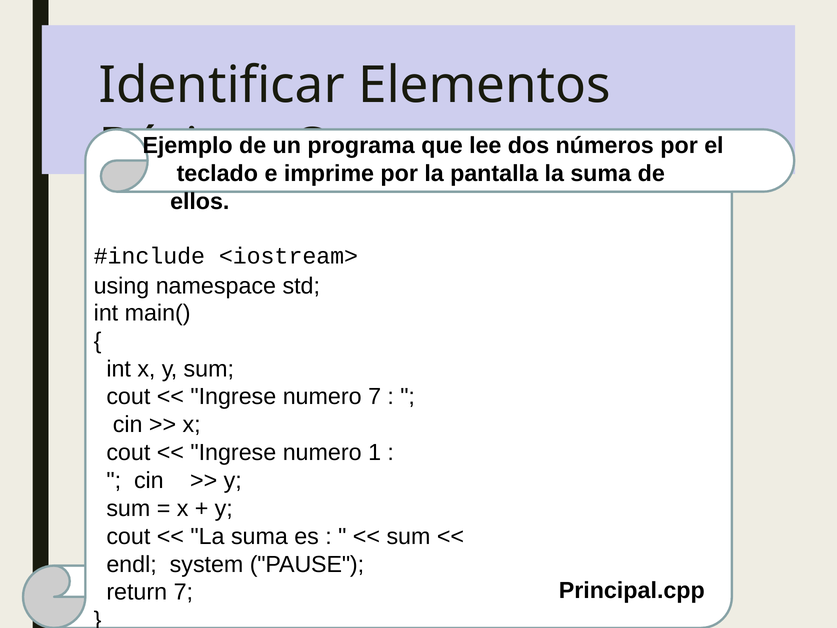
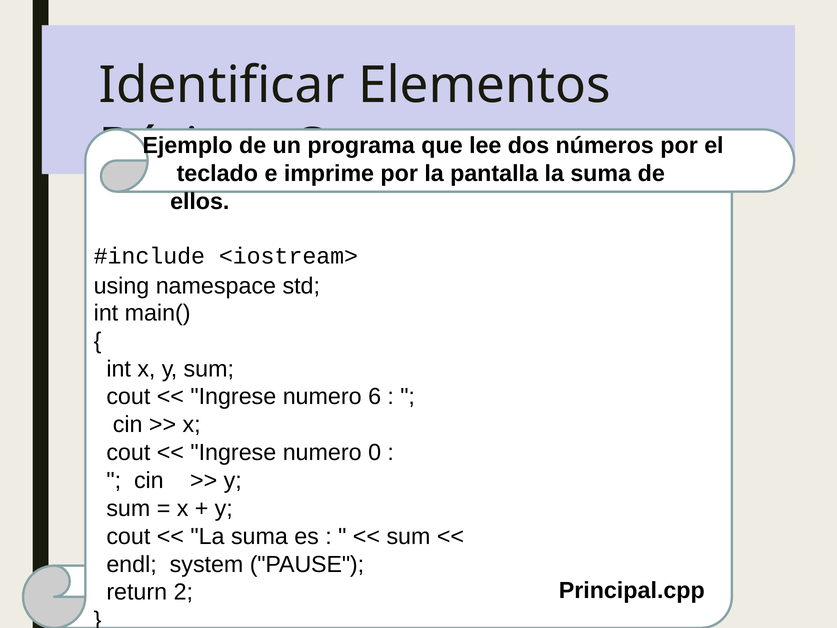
numero 7: 7 -> 6
1: 1 -> 0
return 7: 7 -> 2
